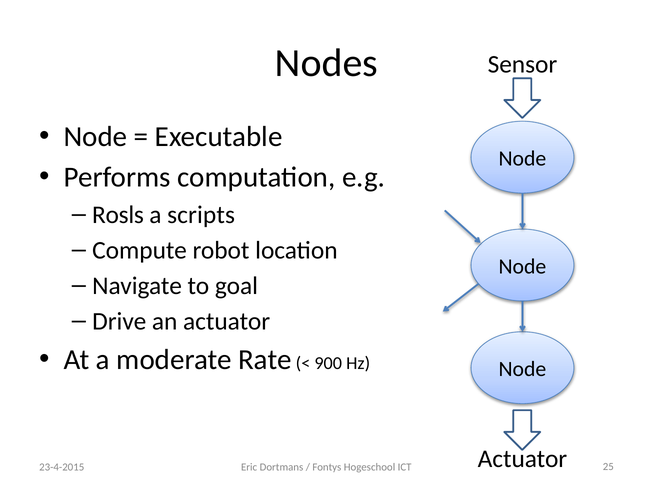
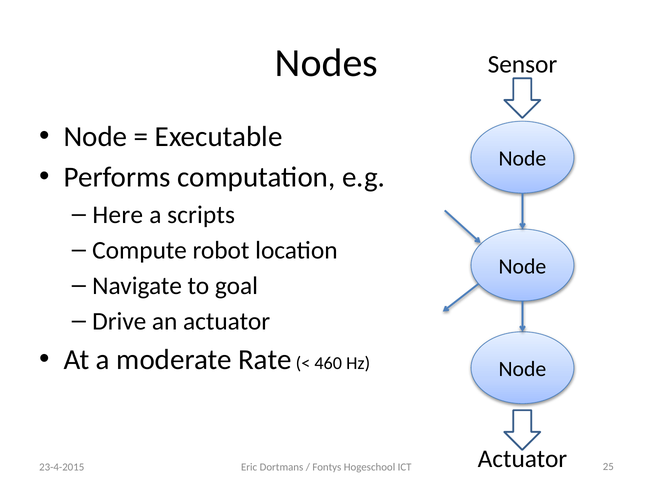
Rosls: Rosls -> Here
900: 900 -> 460
